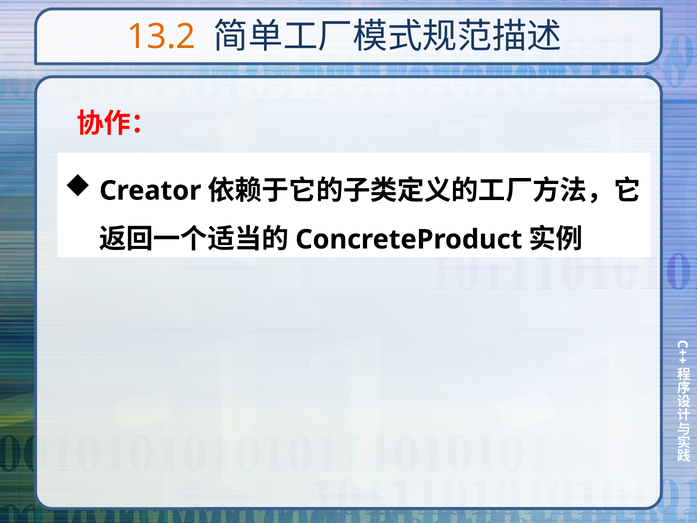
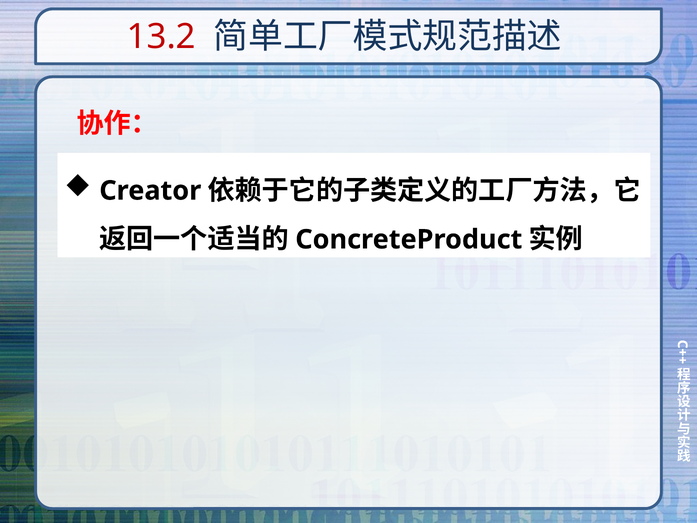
13.2 colour: orange -> red
